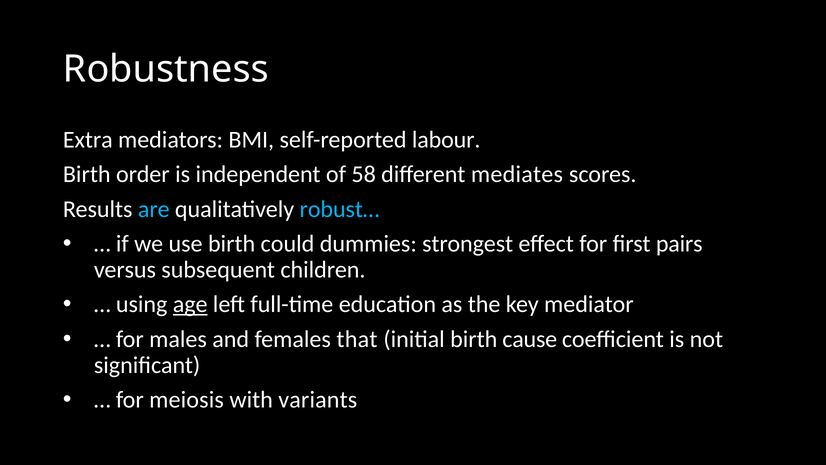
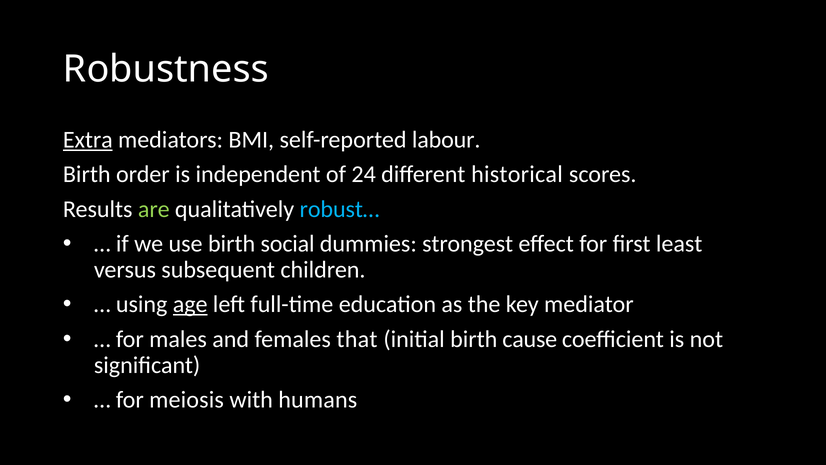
Extra underline: none -> present
58: 58 -> 24
mediates: mediates -> historical
are colour: light blue -> light green
could: could -> social
pairs: pairs -> least
variants: variants -> humans
